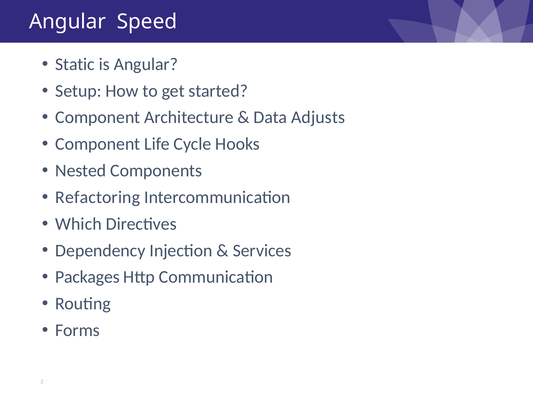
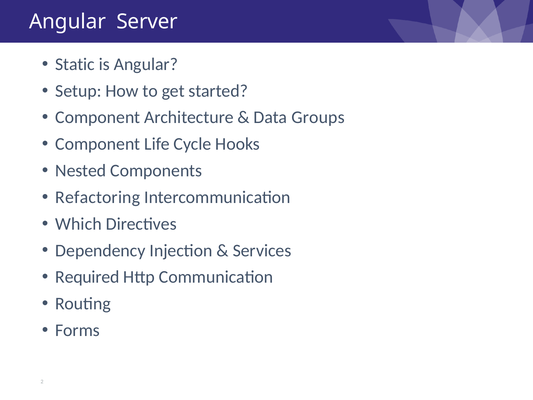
Speed: Speed -> Server
Adjusts: Adjusts -> Groups
Packages: Packages -> Required
